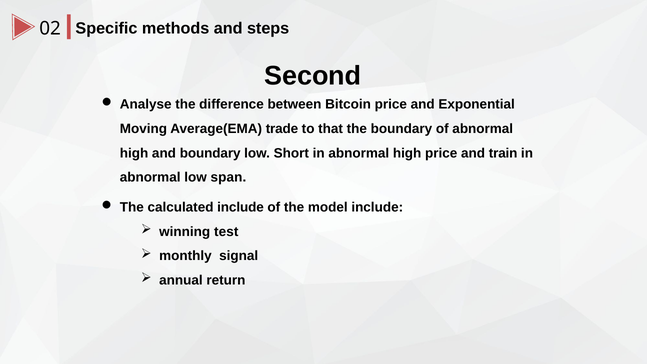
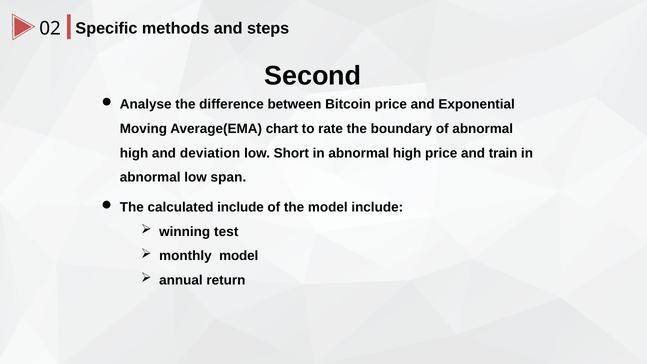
trade: trade -> chart
that: that -> rate
and boundary: boundary -> deviation
monthly signal: signal -> model
